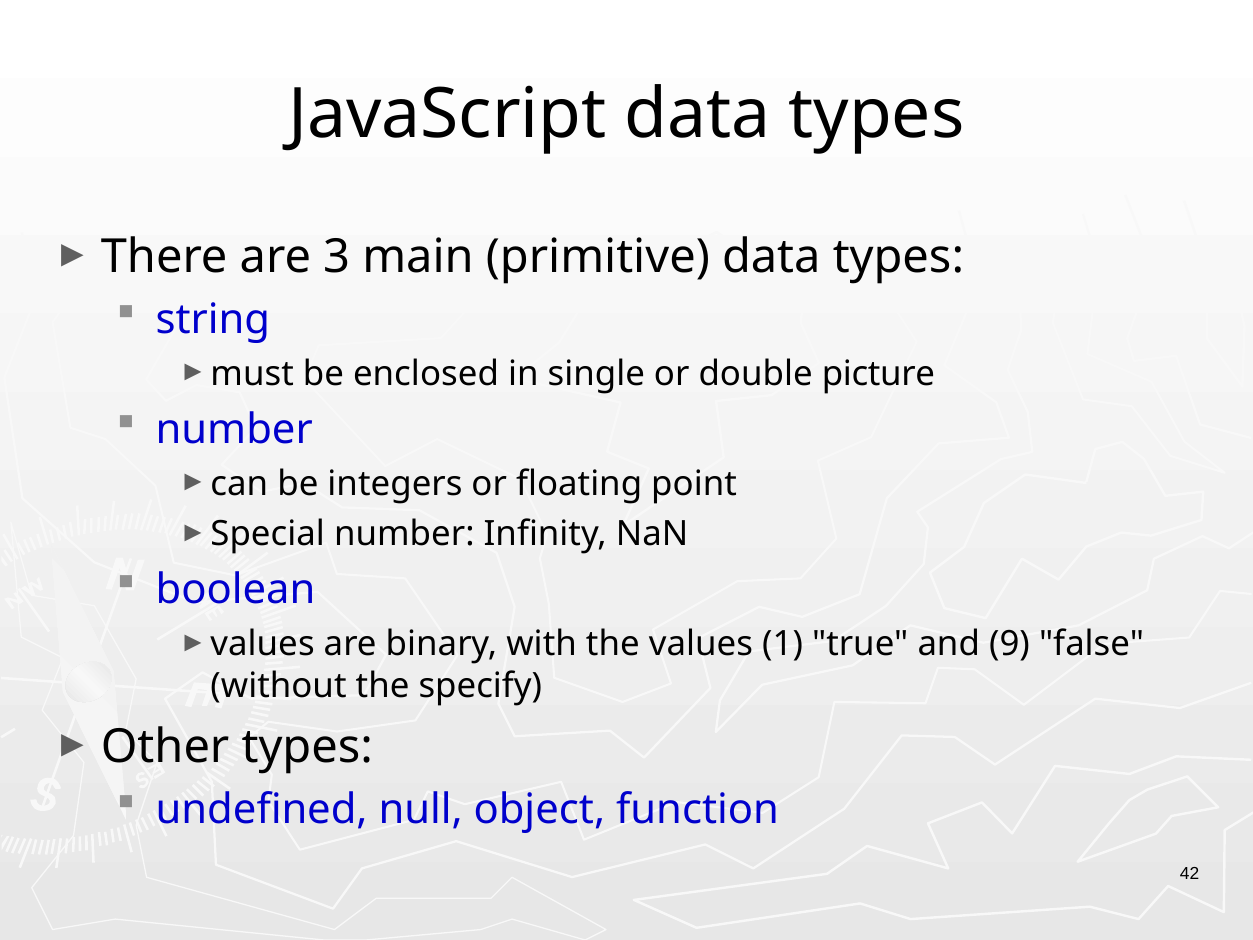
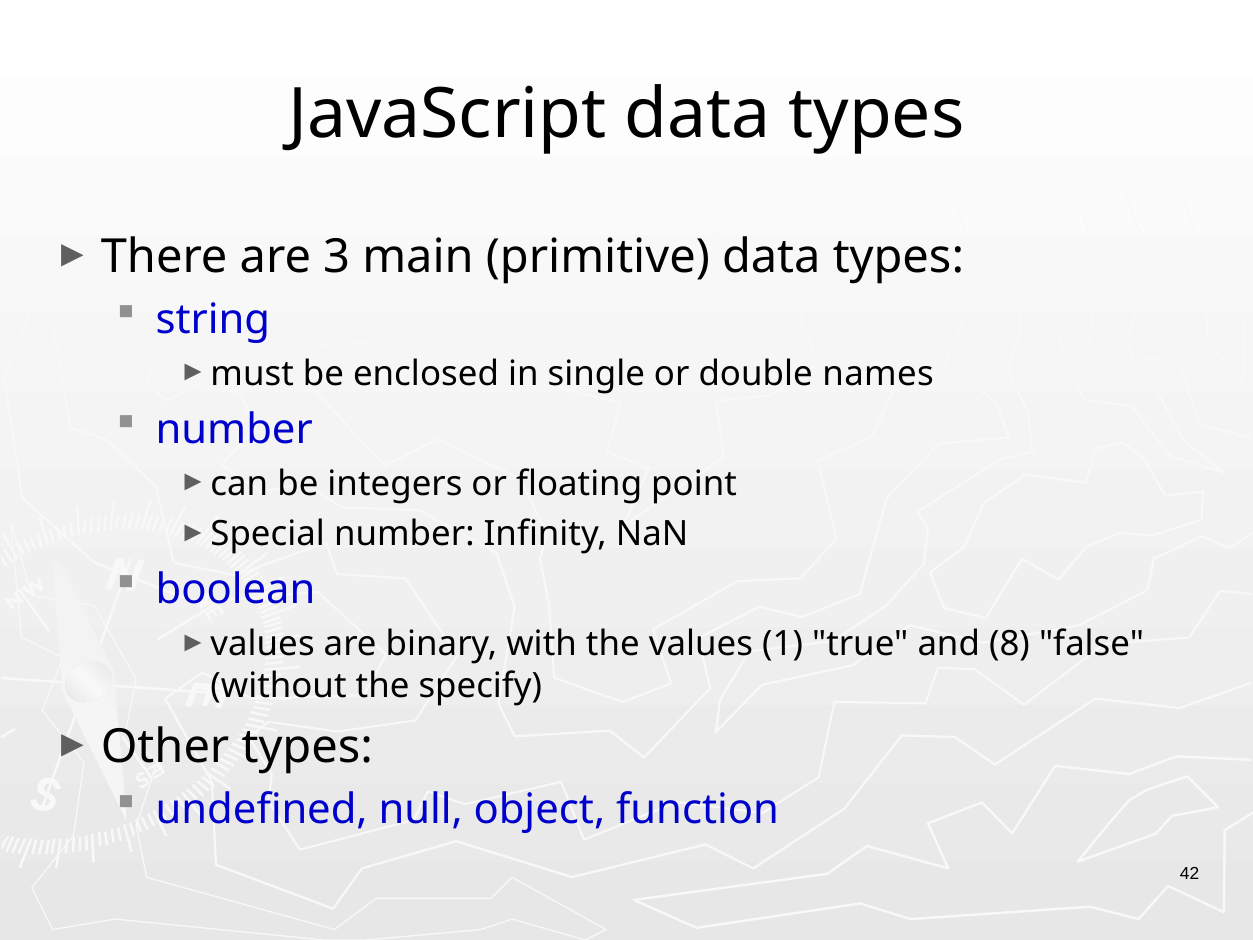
picture: picture -> names
9: 9 -> 8
